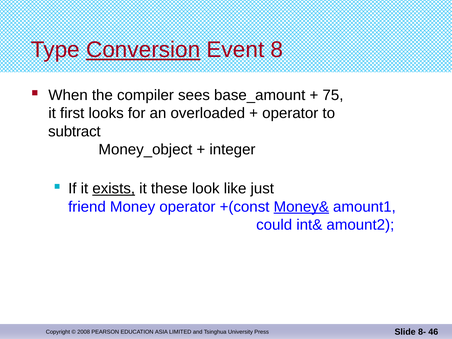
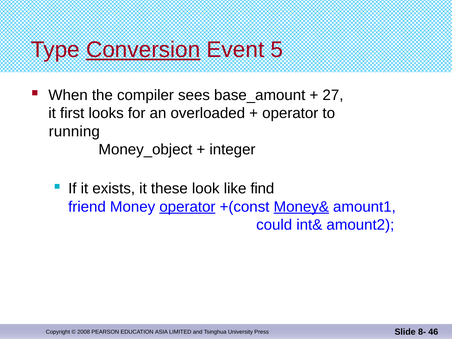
8: 8 -> 5
75: 75 -> 27
subtract: subtract -> running
exists underline: present -> none
just: just -> find
operator at (187, 207) underline: none -> present
